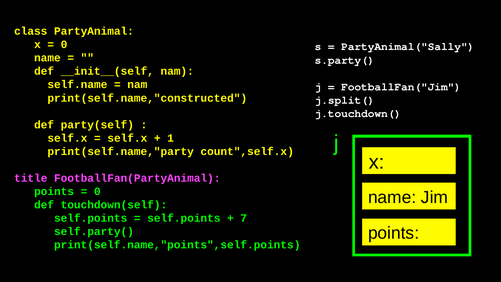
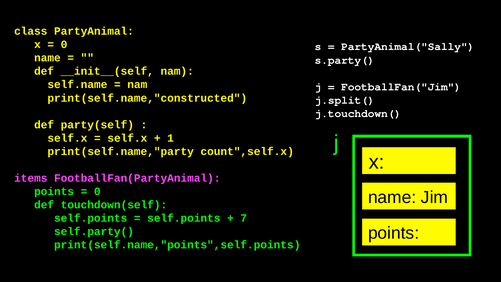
title: title -> items
